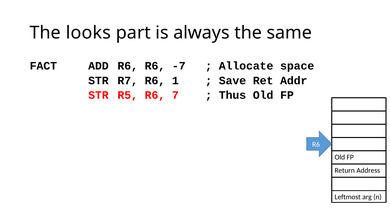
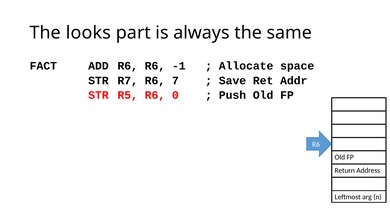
-7: -7 -> -1
1: 1 -> 7
7: 7 -> 0
Thus: Thus -> Push
